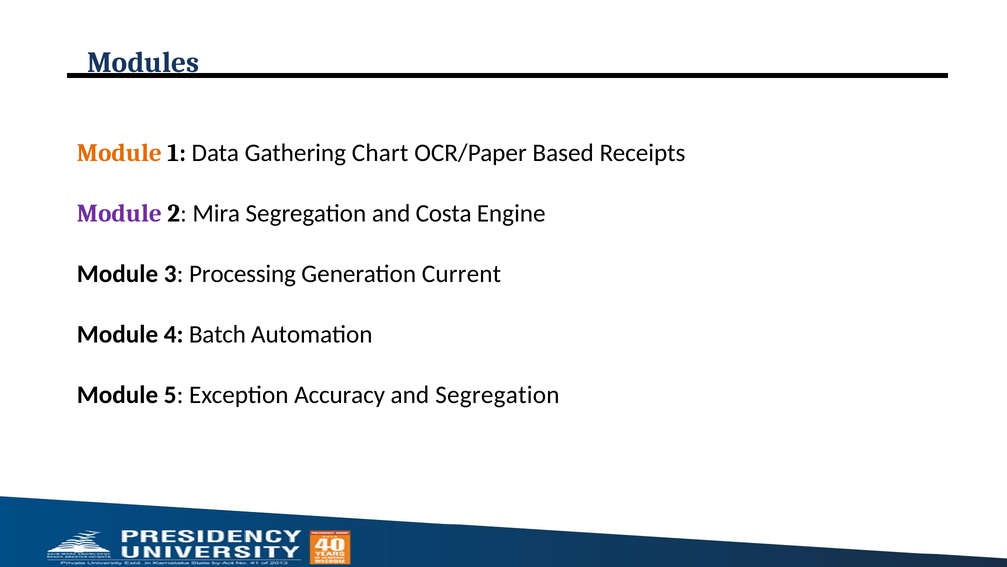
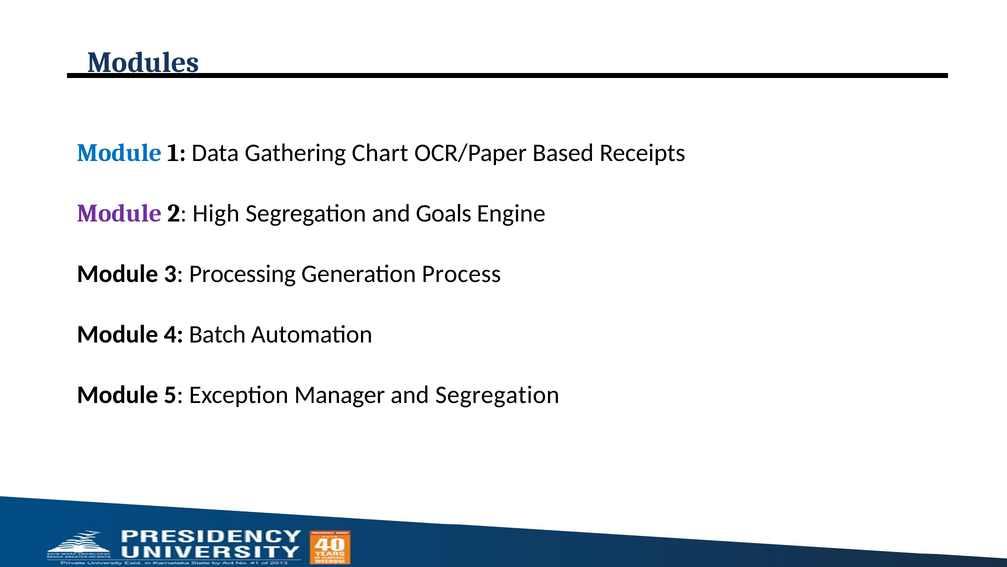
Module at (119, 153) colour: orange -> blue
Mira: Mira -> High
Costa: Costa -> Goals
Current: Current -> Process
Accuracy: Accuracy -> Manager
